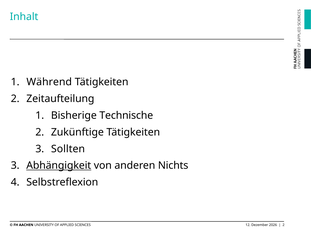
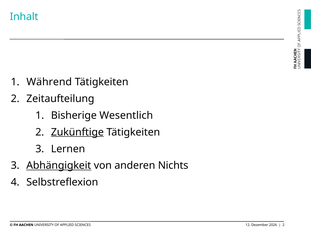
Technische: Technische -> Wesentlich
Zukünftige underline: none -> present
Sollten: Sollten -> Lernen
